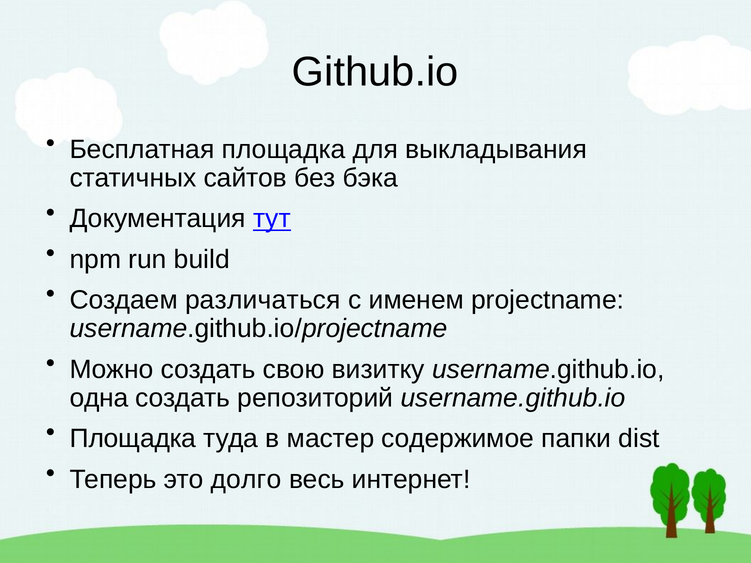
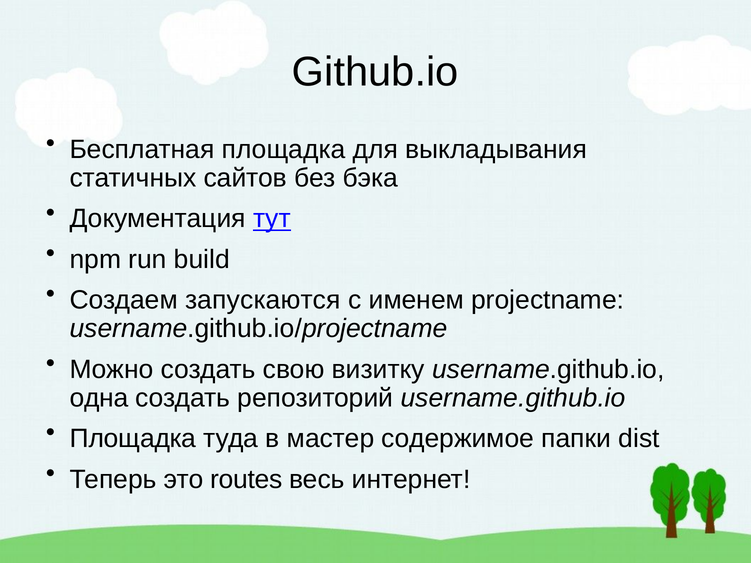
различаться: различаться -> запускаются
долго: долго -> routes
